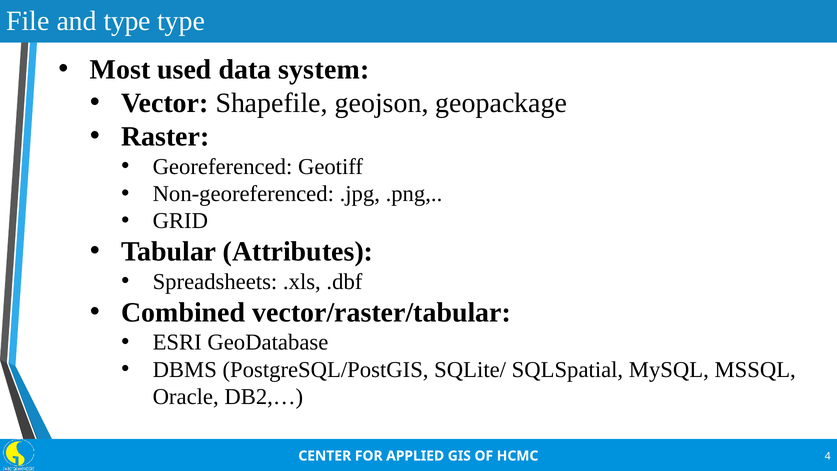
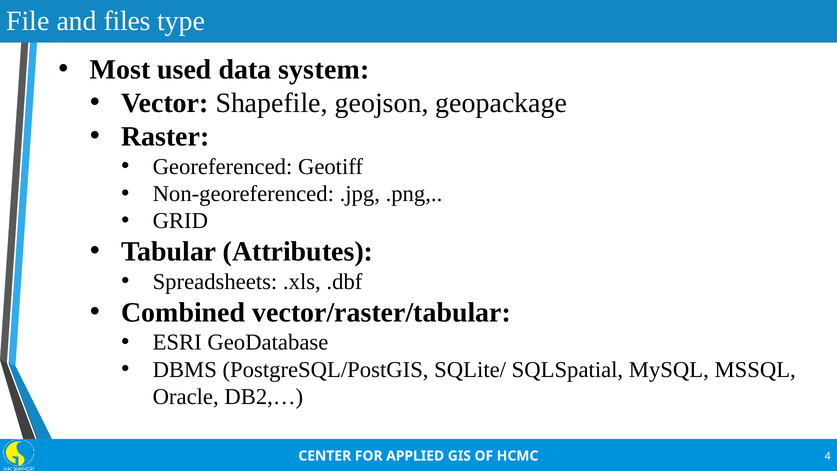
and type: type -> files
